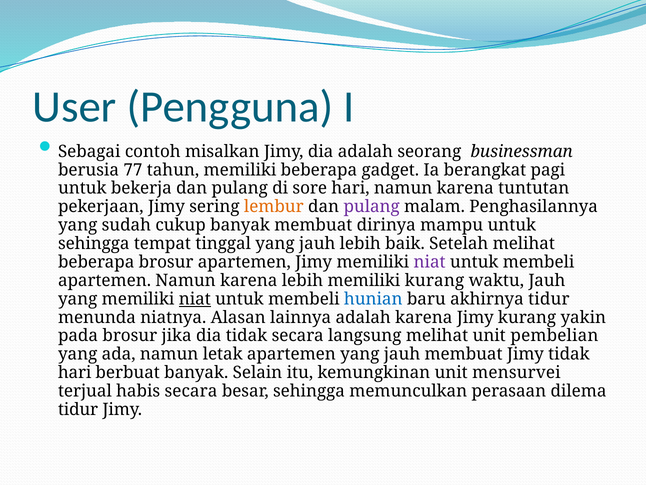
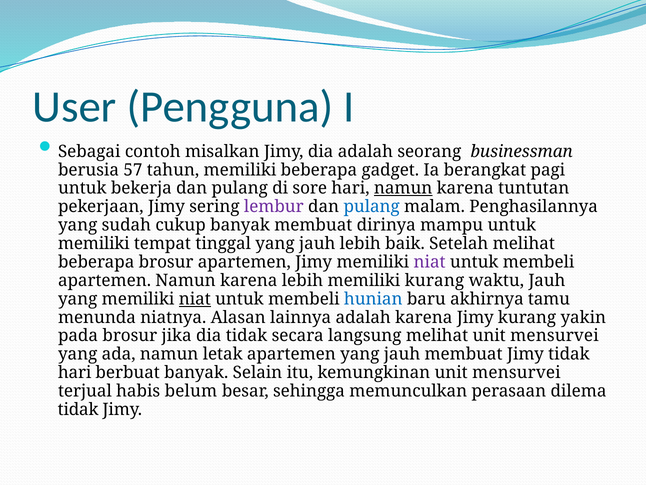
77: 77 -> 57
namun at (403, 188) underline: none -> present
lembur colour: orange -> purple
pulang at (372, 207) colour: purple -> blue
sehingga at (94, 243): sehingga -> memiliki
akhirnya tidur: tidur -> tamu
melihat unit pembelian: pembelian -> mensurvei
habis secara: secara -> belum
tidur at (78, 409): tidur -> tidak
